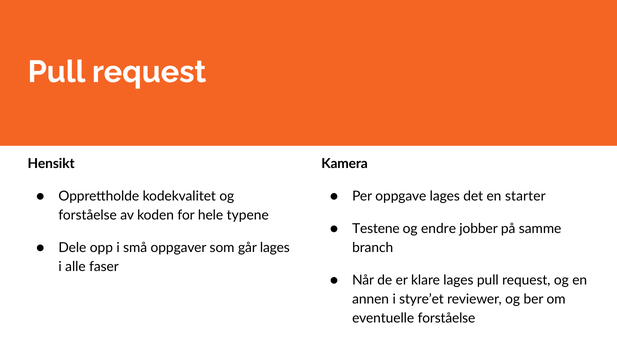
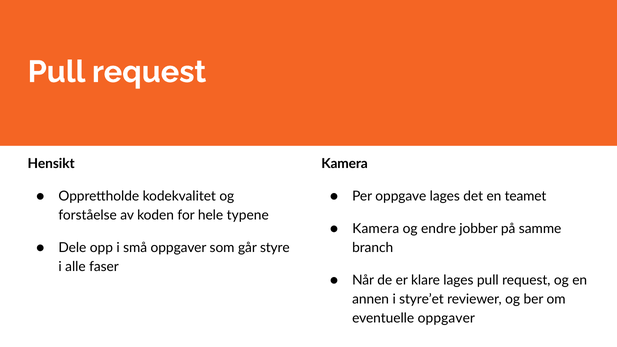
starter: starter -> teamet
Testene at (376, 229): Testene -> Kamera
går lages: lages -> styre
eventuelle forståelse: forståelse -> oppgaver
